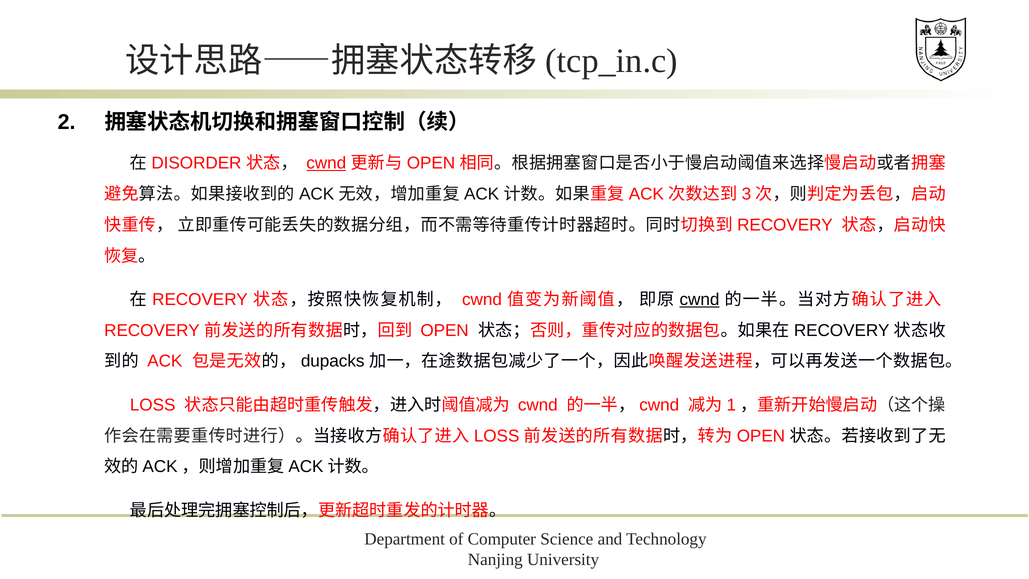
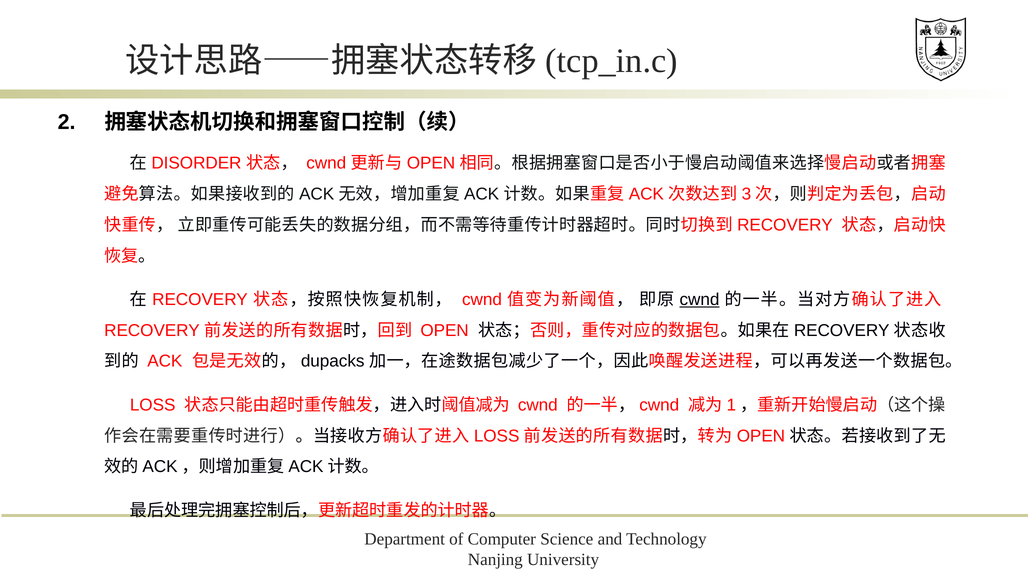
cwnd at (326, 163) underline: present -> none
